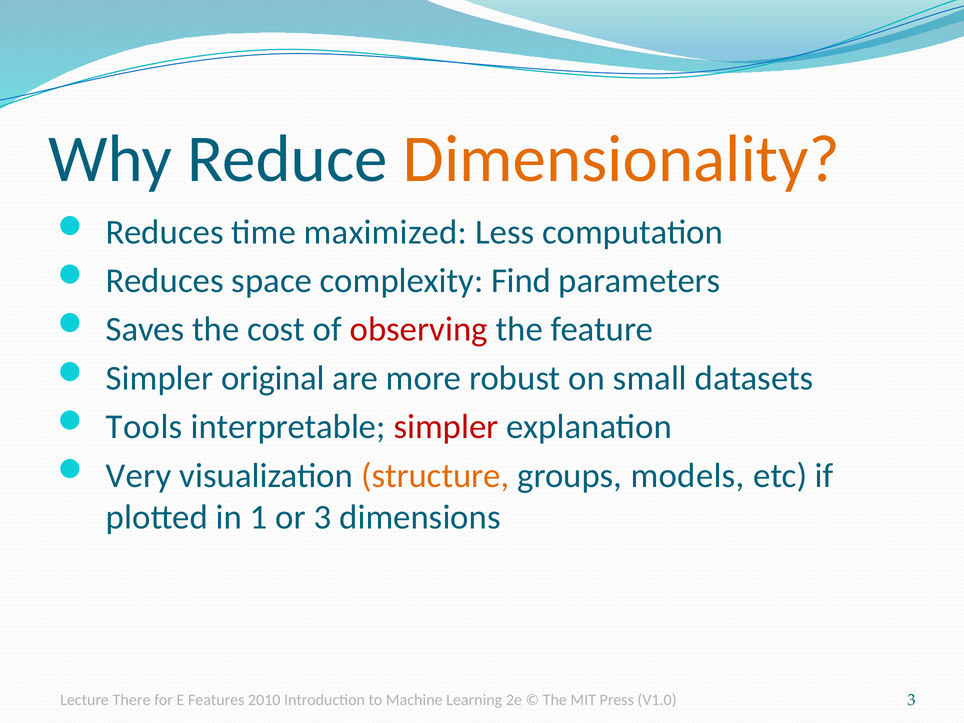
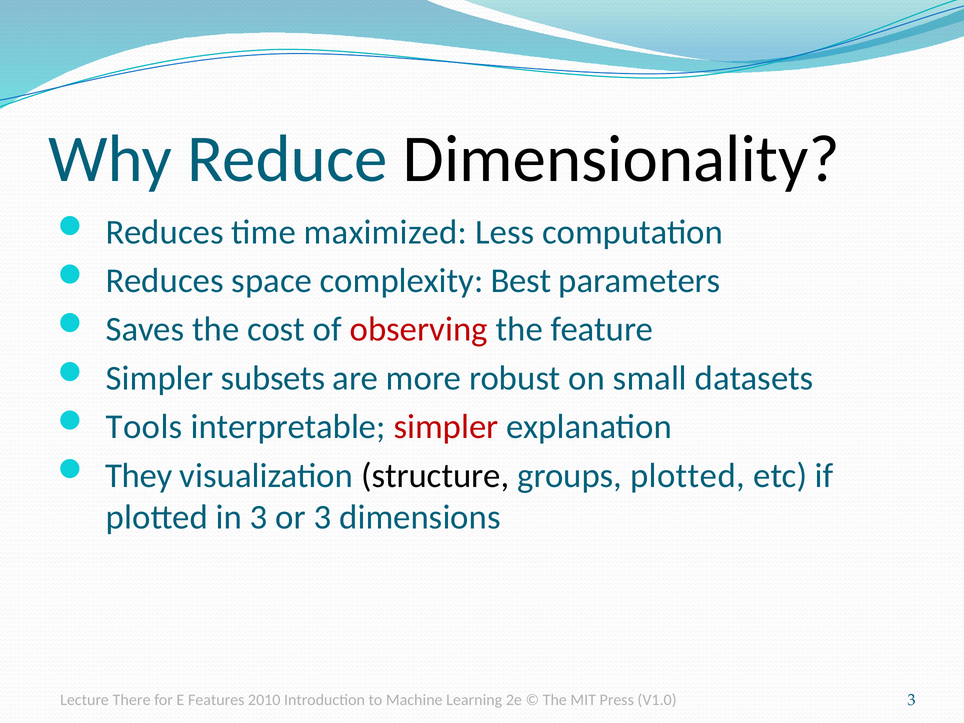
Dimensionality colour: orange -> black
Find: Find -> Best
original: original -> subsets
Very: Very -> They
structure colour: orange -> black
groups models: models -> plotted
in 1: 1 -> 3
